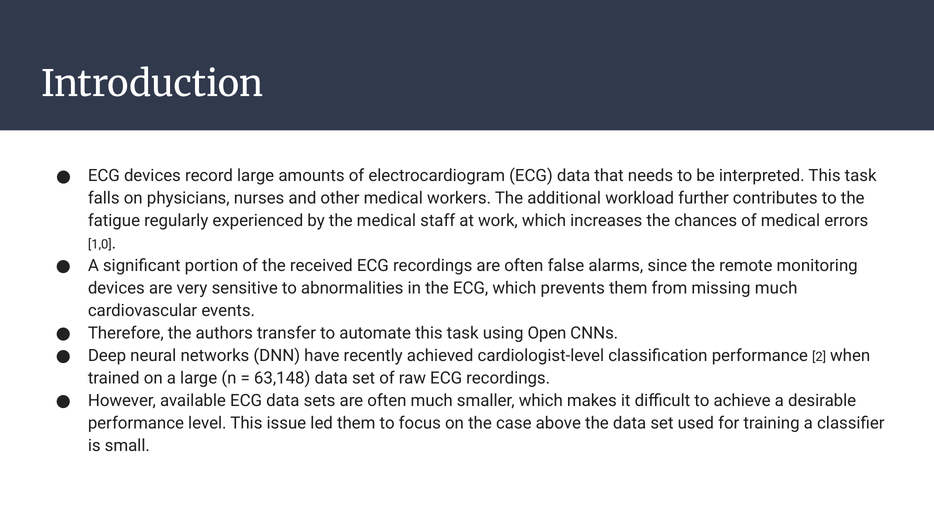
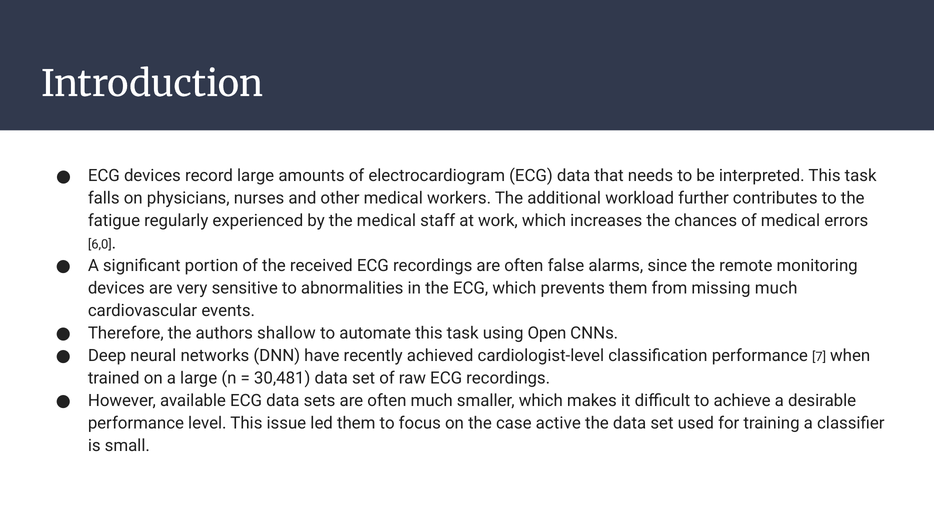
1,0: 1,0 -> 6,0
transfer: transfer -> shallow
2: 2 -> 7
63,148: 63,148 -> 30,481
above: above -> active
